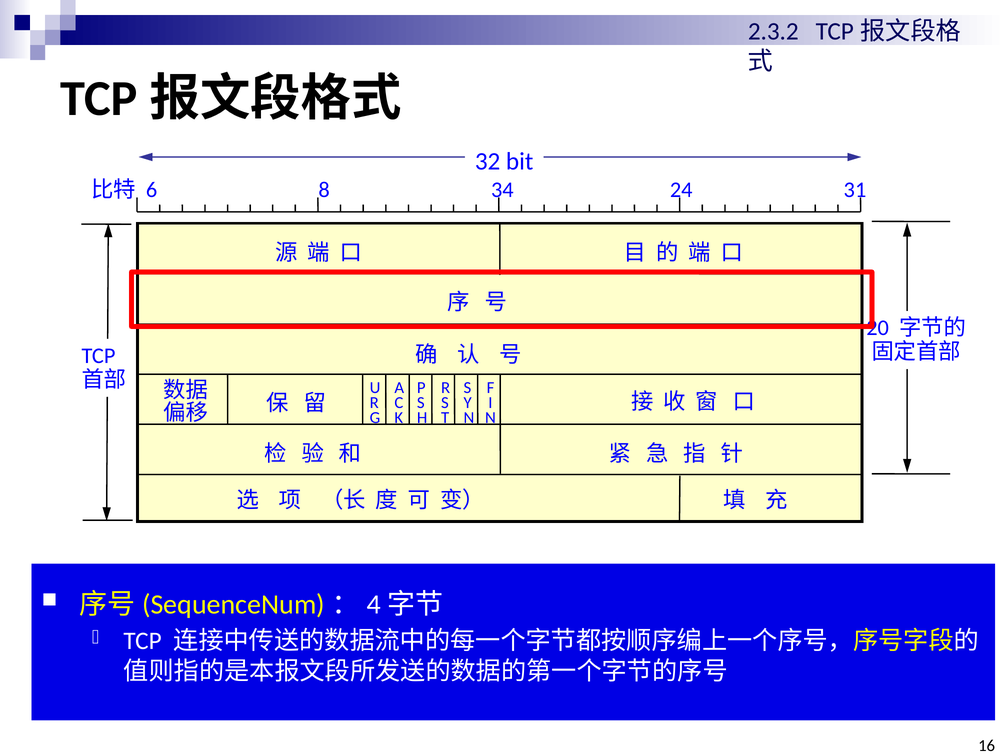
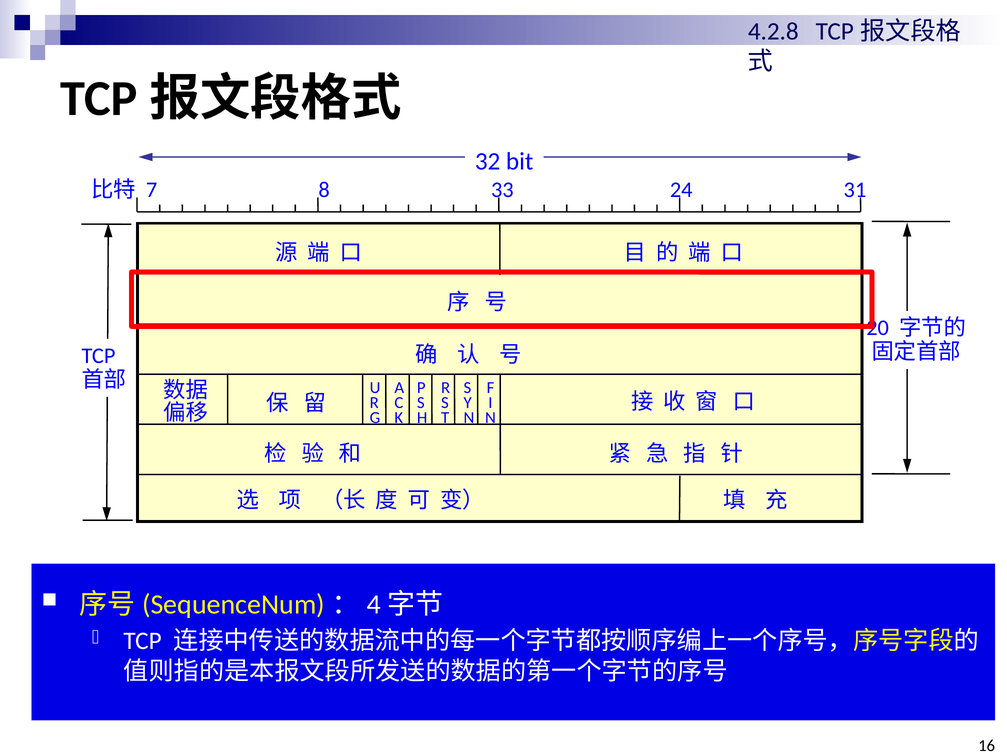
2.3.2: 2.3.2 -> 4.2.8
6: 6 -> 7
34: 34 -> 33
